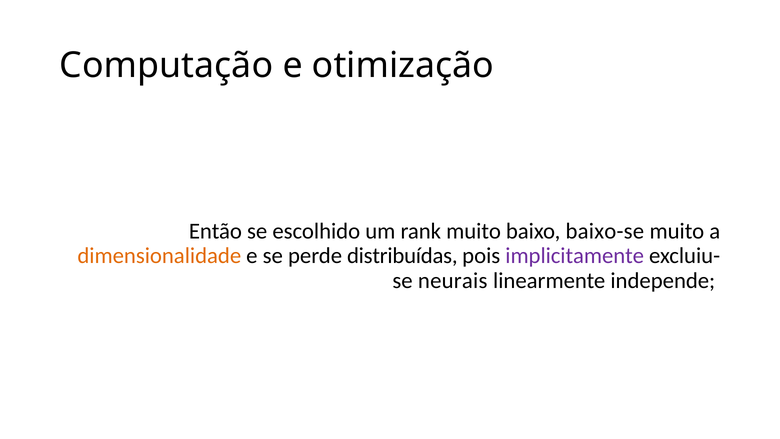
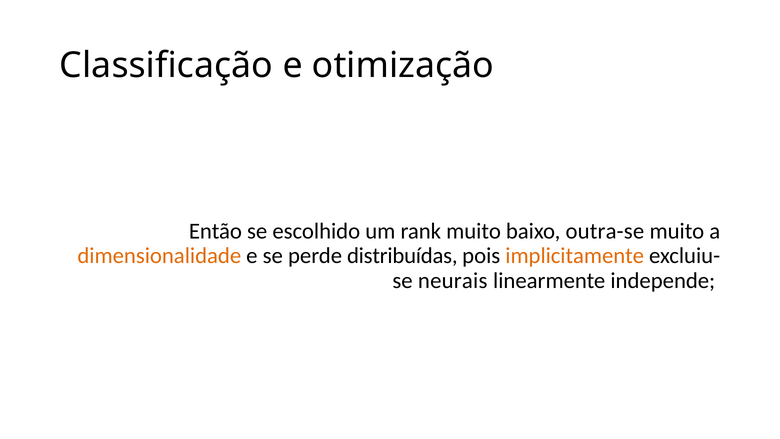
Computação: Computação -> Classificação
baixo-se: baixo-se -> outra-se
implicitamente colour: purple -> orange
